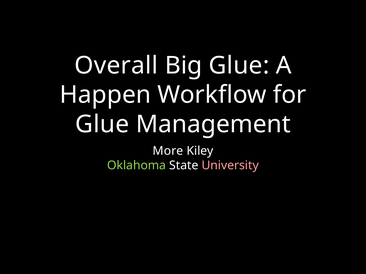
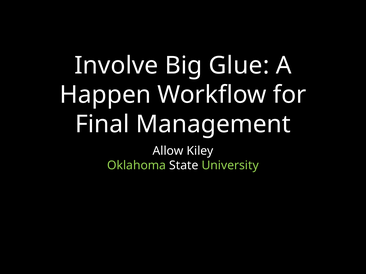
Overall: Overall -> Involve
Glue at (102, 125): Glue -> Final
More: More -> Allow
University colour: pink -> light green
